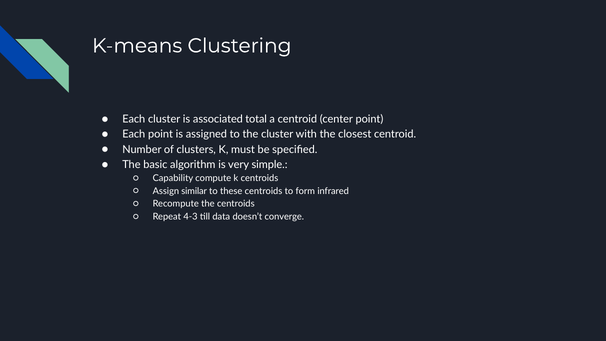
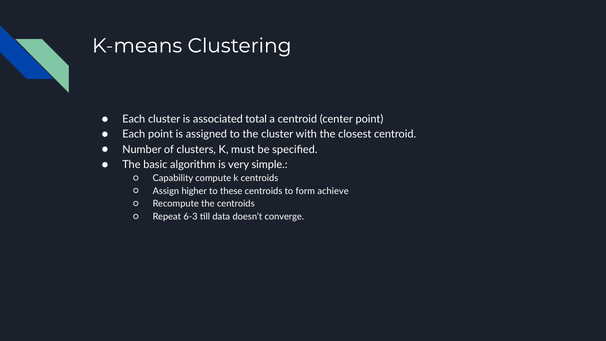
similar: similar -> higher
infrared: infrared -> achieve
4-3: 4-3 -> 6-3
